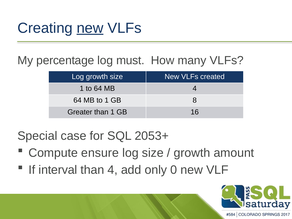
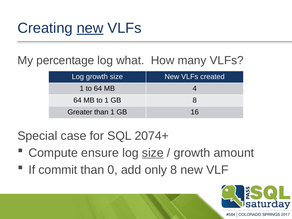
must: must -> what
2053+: 2053+ -> 2074+
size at (153, 153) underline: none -> present
interval: interval -> commit
than 4: 4 -> 0
only 0: 0 -> 8
